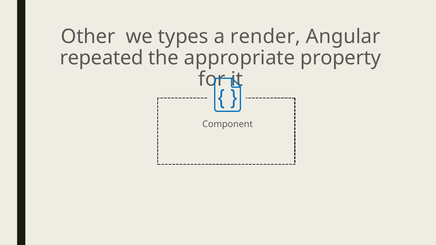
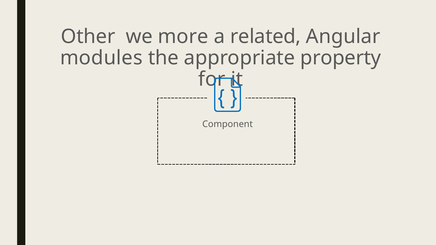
types: types -> more
render: render -> related
repeated: repeated -> modules
